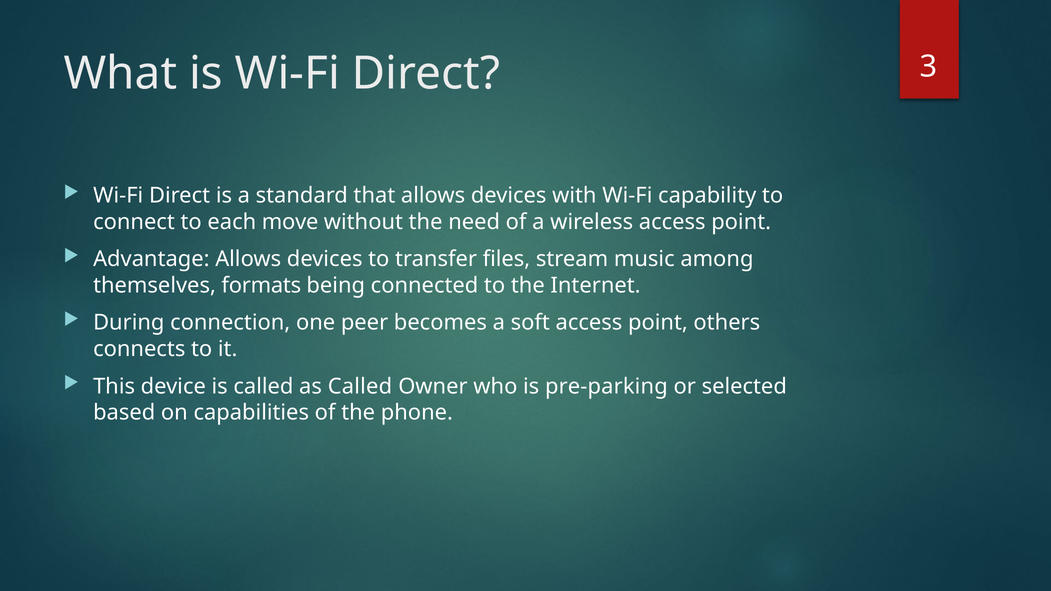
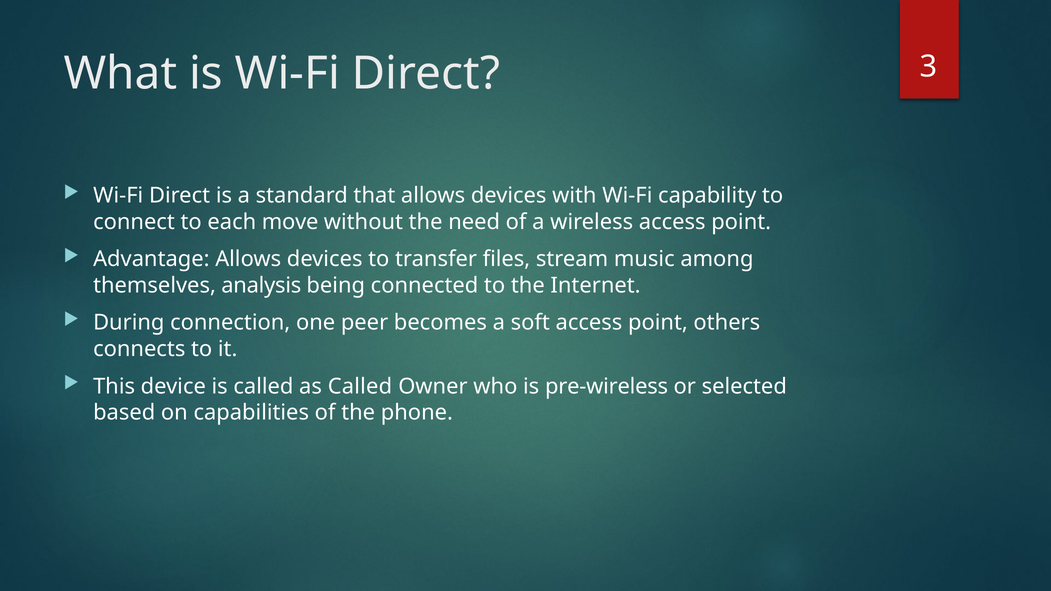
formats: formats -> analysis
pre-parking: pre-parking -> pre-wireless
